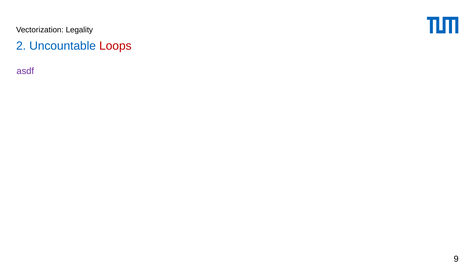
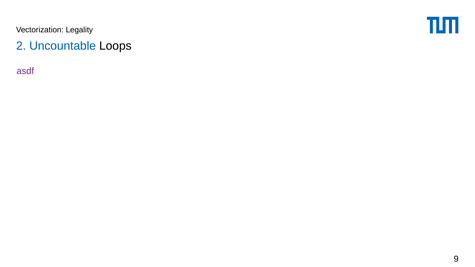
Loops colour: red -> black
